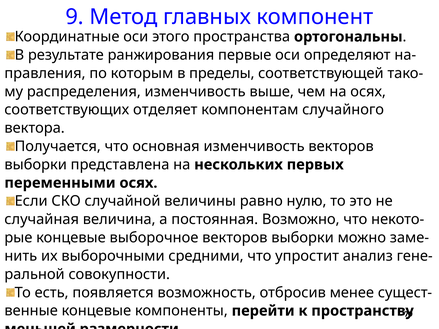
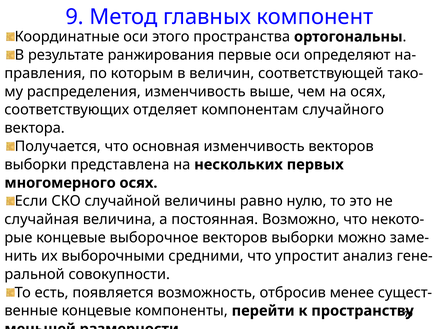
пределы: пределы -> величин
переменными: переменными -> многомерного
